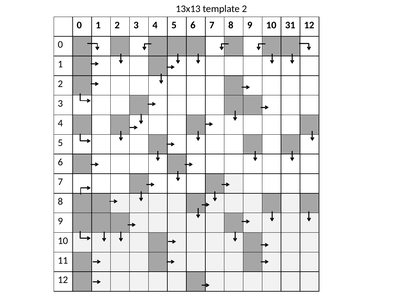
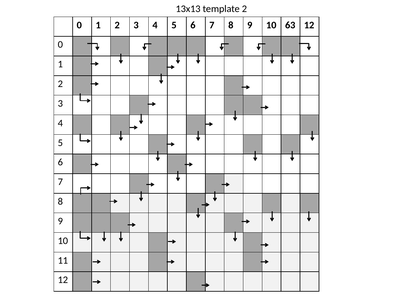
31: 31 -> 63
